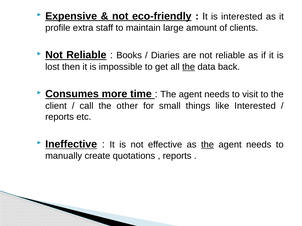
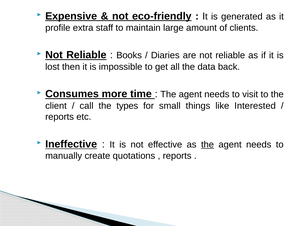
is interested: interested -> generated
the at (189, 67) underline: present -> none
other: other -> types
